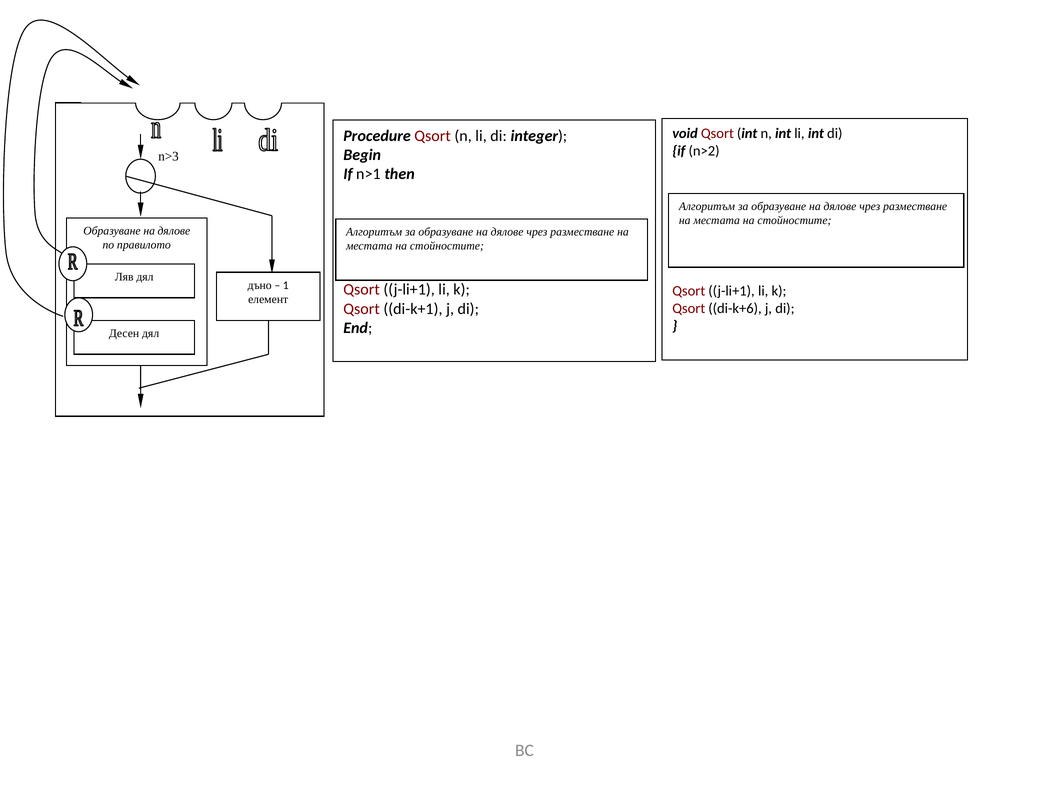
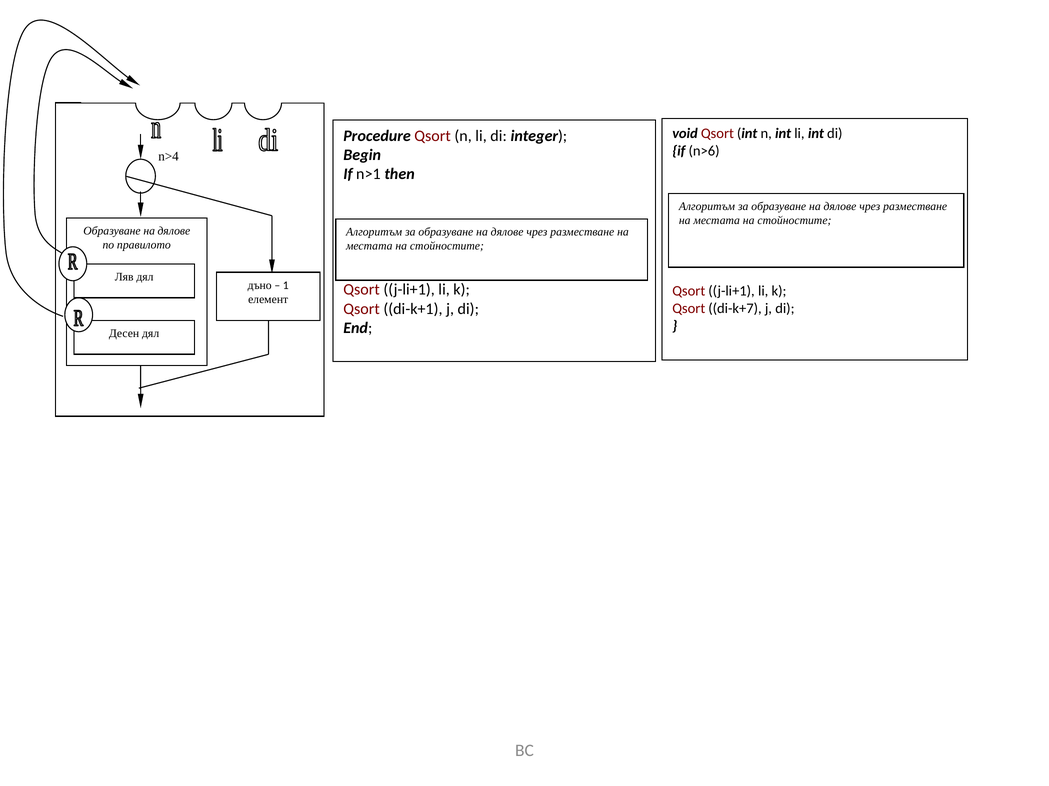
n>2: n>2 -> n>6
n>3: n>3 -> n>4
di-k+6: di-k+6 -> di-k+7
